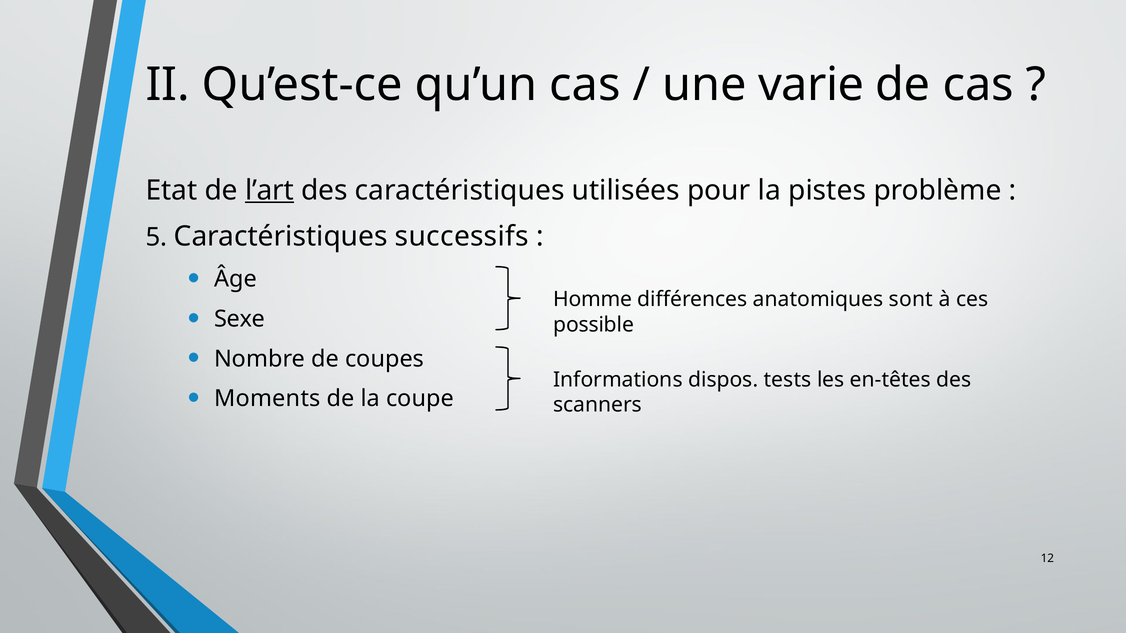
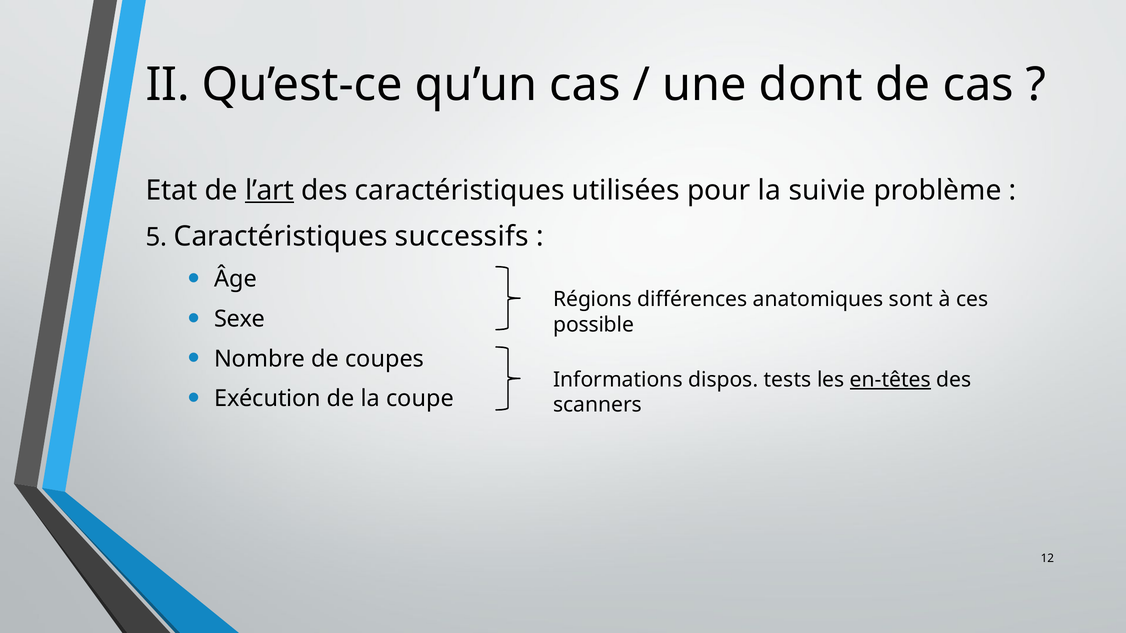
varie: varie -> dont
pistes: pistes -> suivie
Homme: Homme -> Régions
en-têtes underline: none -> present
Moments: Moments -> Exécution
